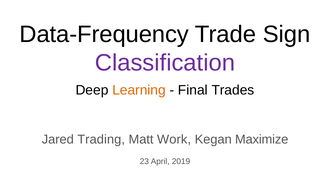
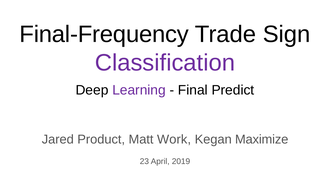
Data-Frequency: Data-Frequency -> Final-Frequency
Learning colour: orange -> purple
Trades: Trades -> Predict
Trading: Trading -> Product
